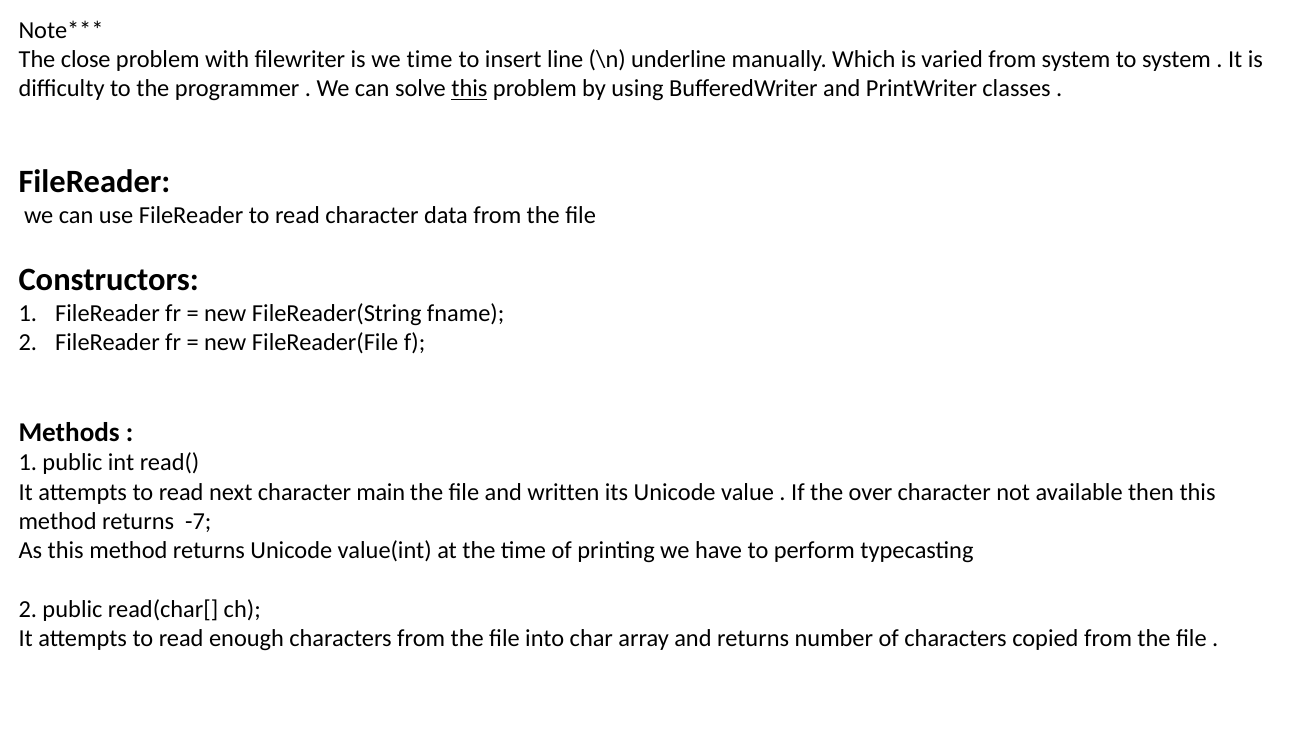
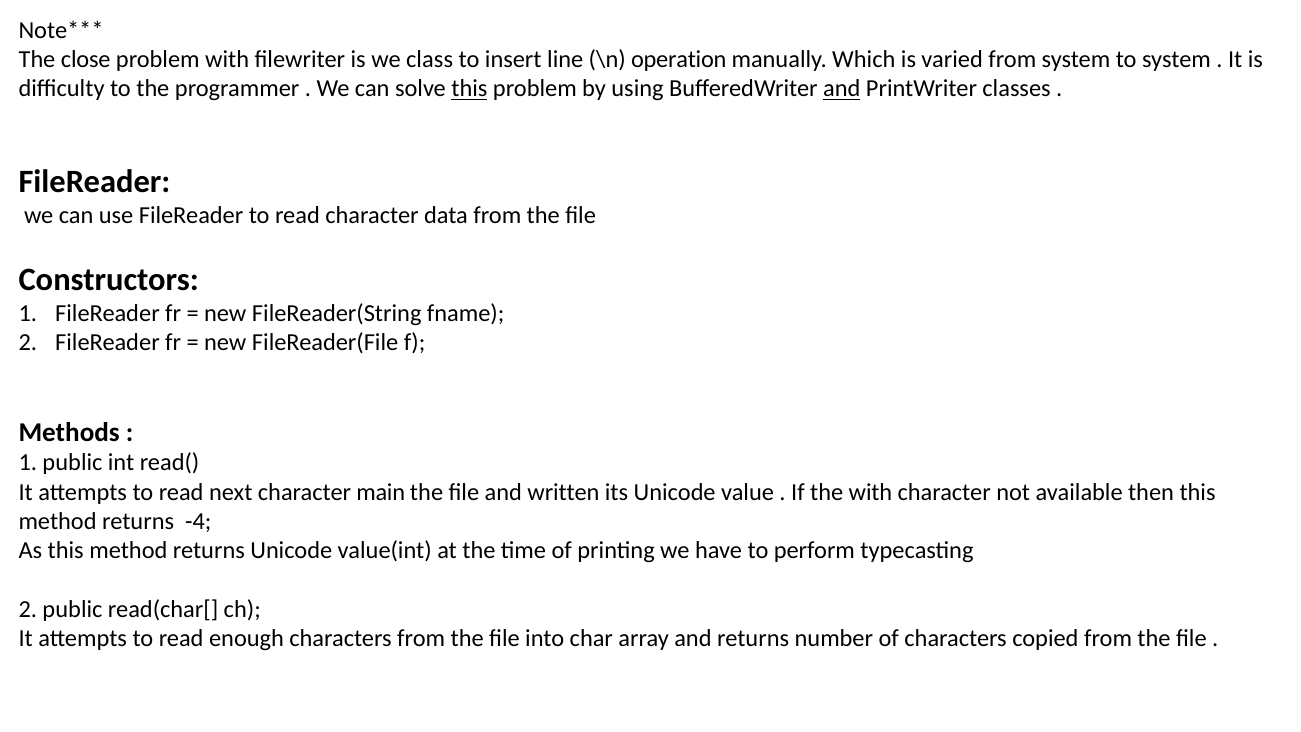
we time: time -> class
underline: underline -> operation
and at (842, 89) underline: none -> present
the over: over -> with
-7: -7 -> -4
